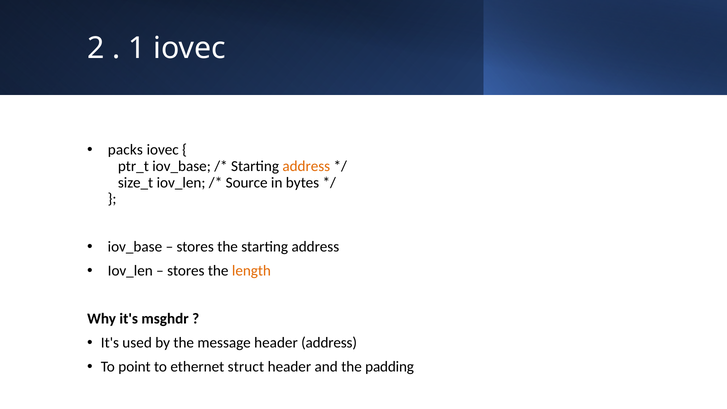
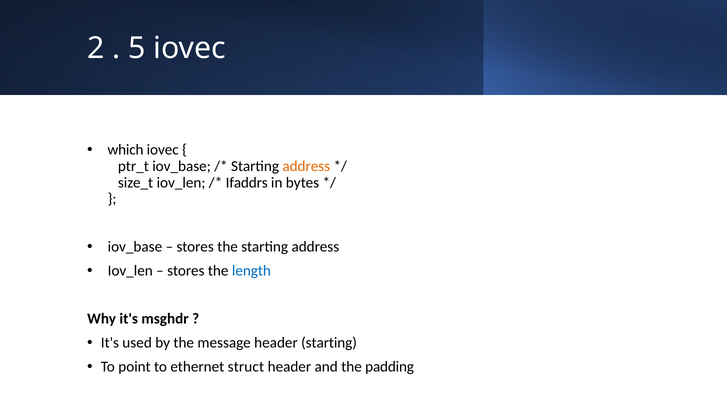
1: 1 -> 5
packs: packs -> which
Source: Source -> Ifaddrs
length colour: orange -> blue
header address: address -> starting
